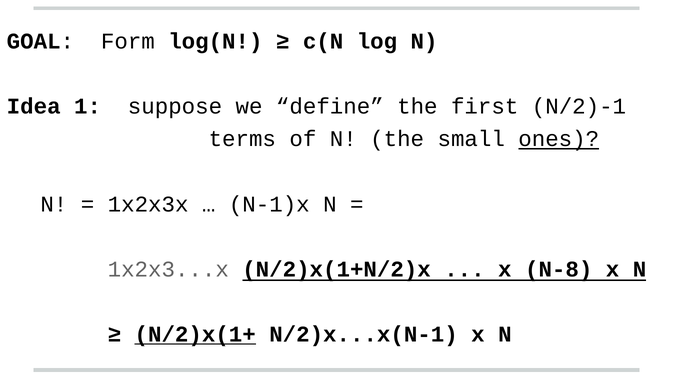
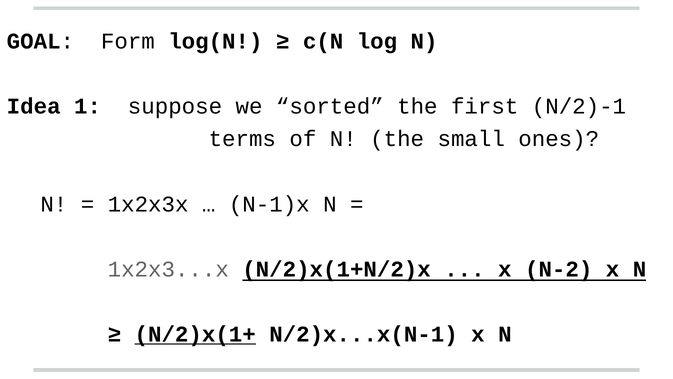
define: define -> sorted
ones underline: present -> none
N-8: N-8 -> N-2
